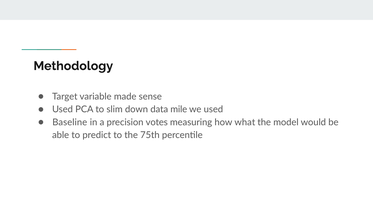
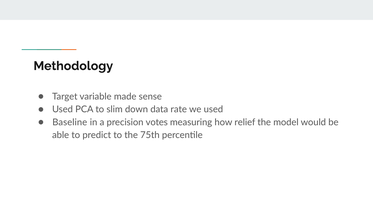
mile: mile -> rate
what: what -> relief
